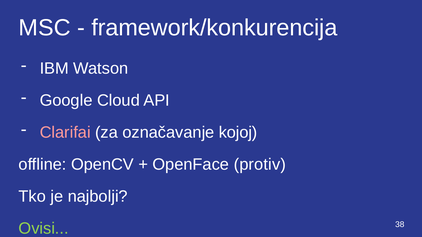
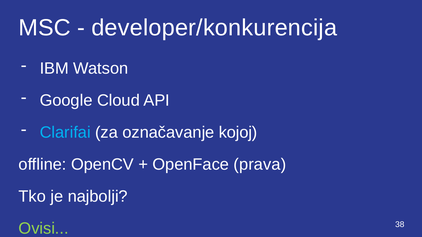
framework/konkurencija: framework/konkurencija -> developer/konkurencija
Clarifai colour: pink -> light blue
protiv: protiv -> prava
